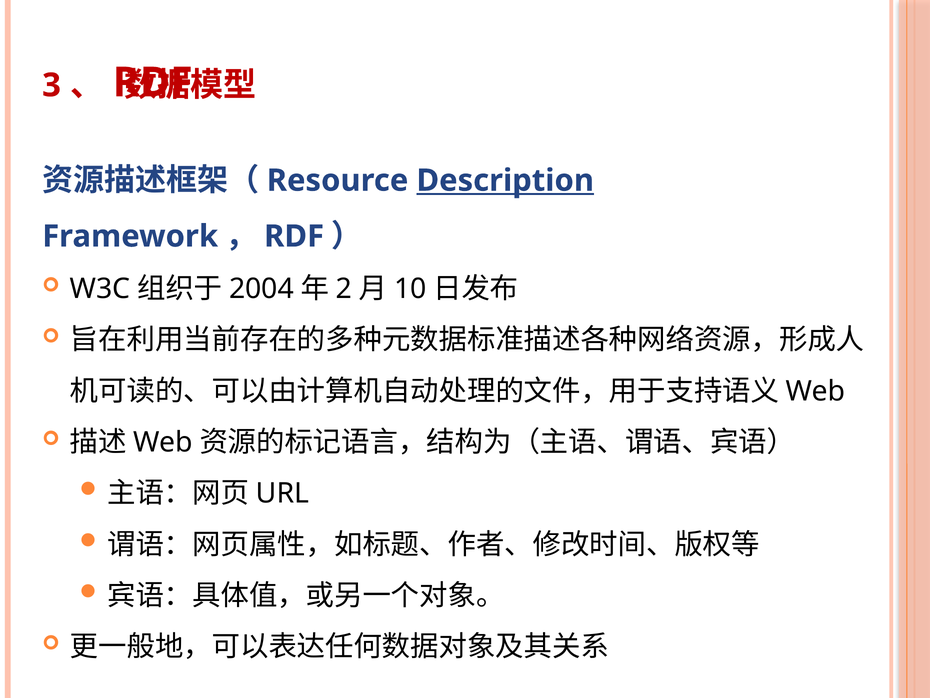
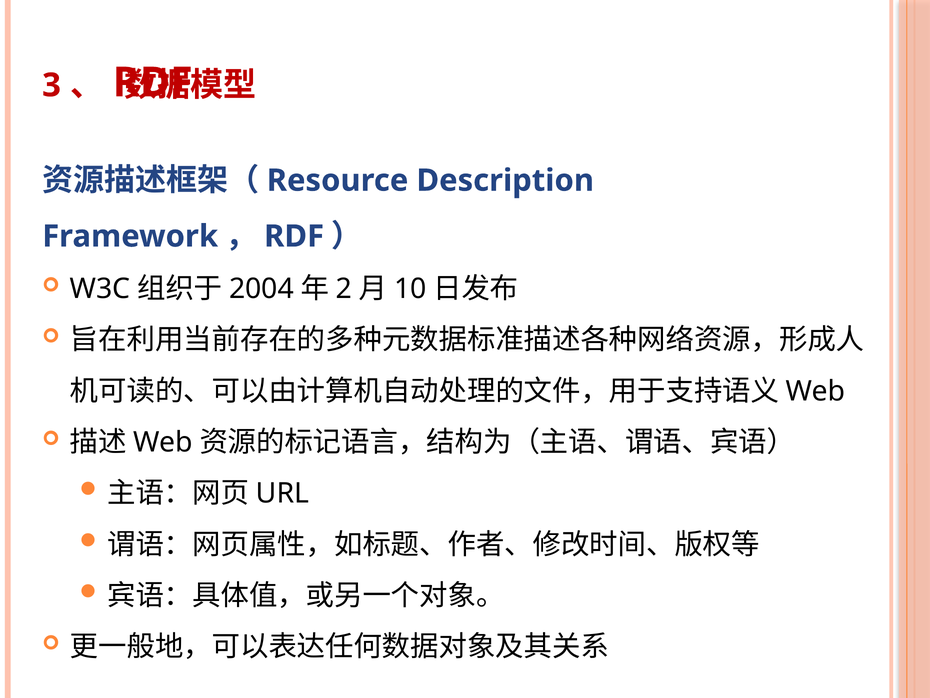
Description underline: present -> none
